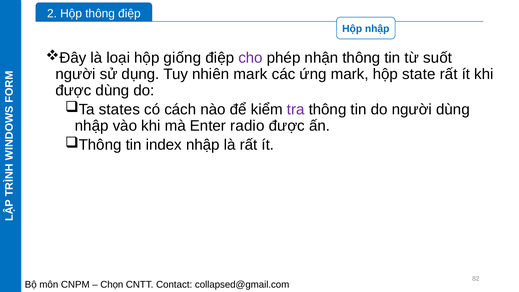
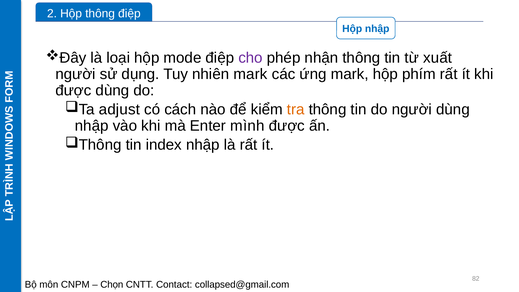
giống: giống -> mode
suốt: suốt -> xuất
state: state -> phím
states: states -> adjust
tra colour: purple -> orange
radio: radio -> mình
